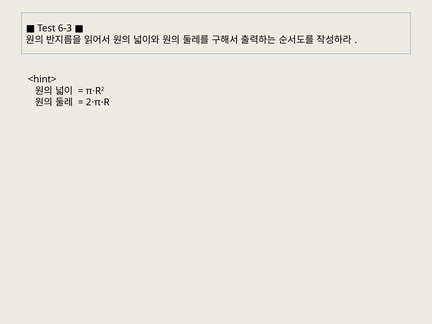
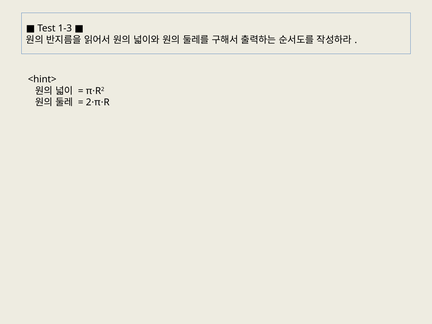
6-3: 6-3 -> 1-3
